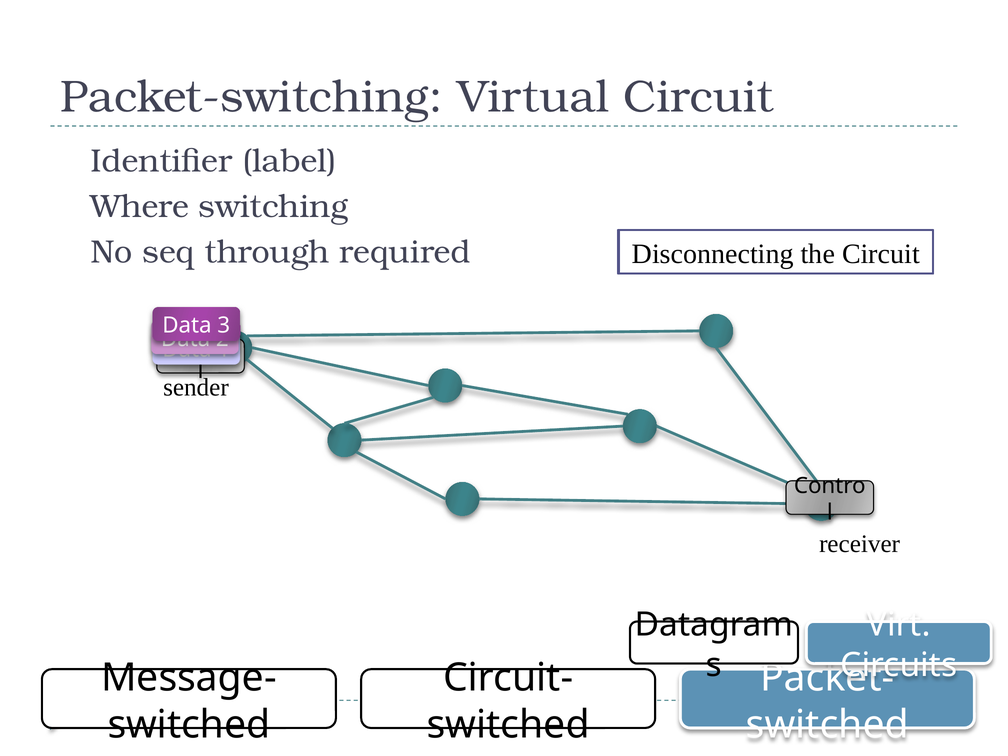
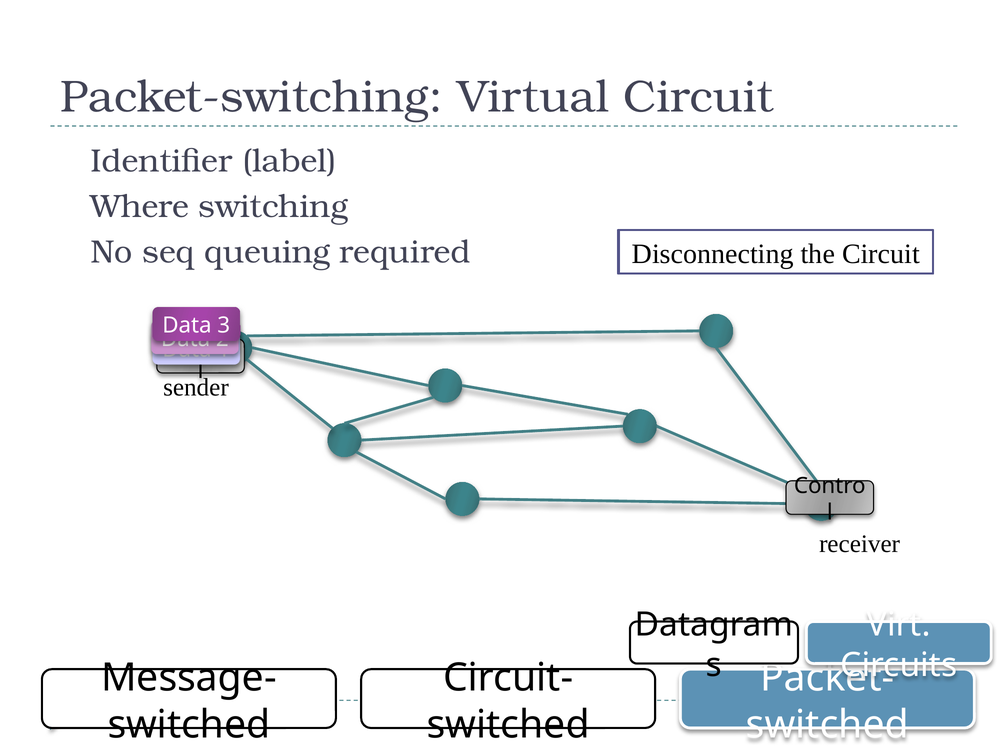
through: through -> queuing
